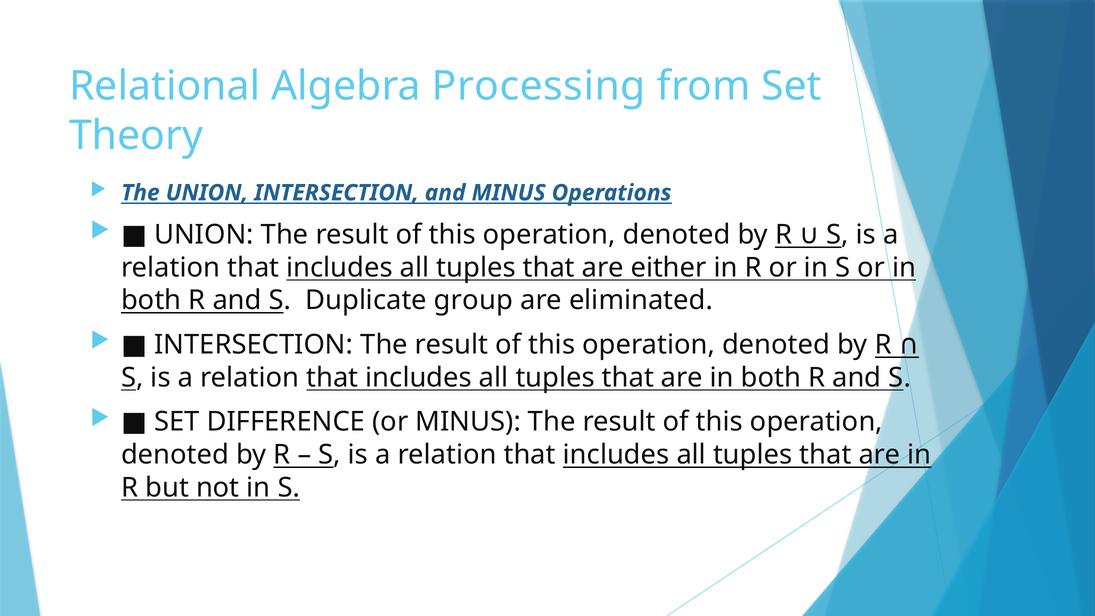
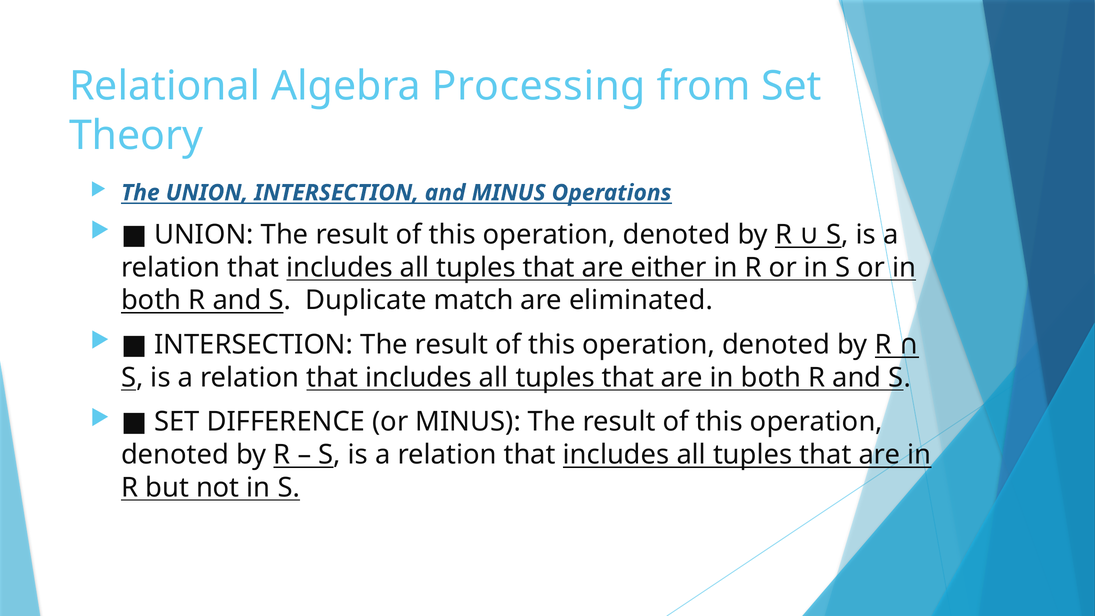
group: group -> match
